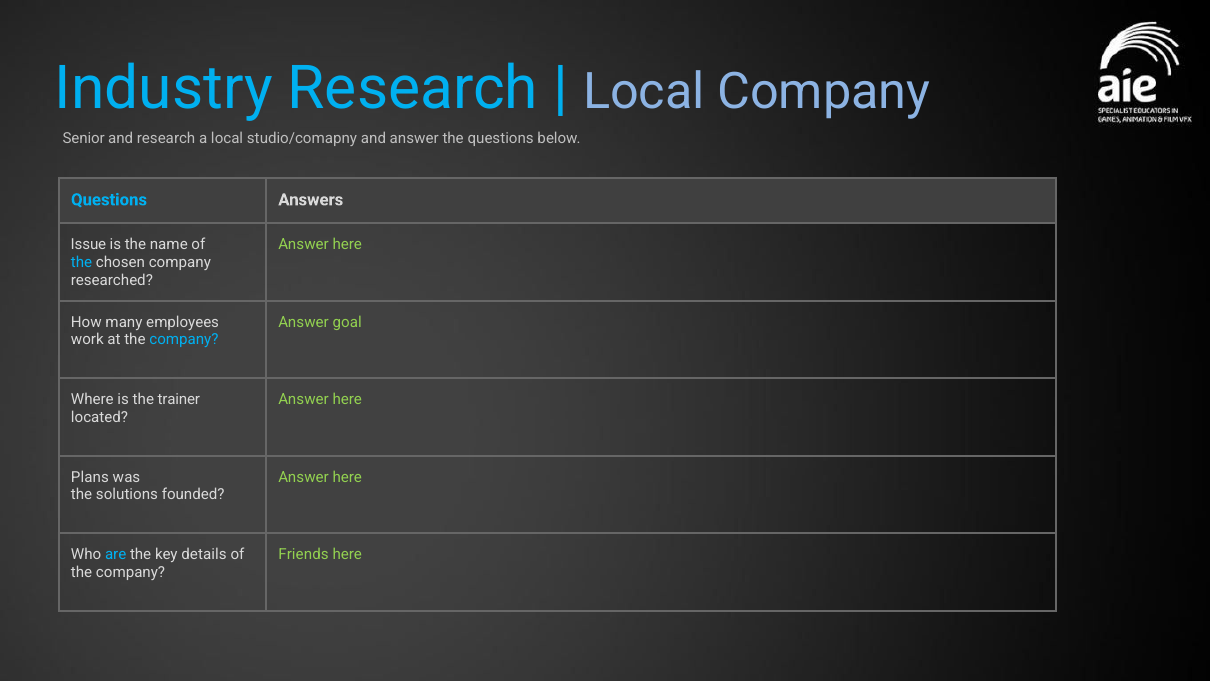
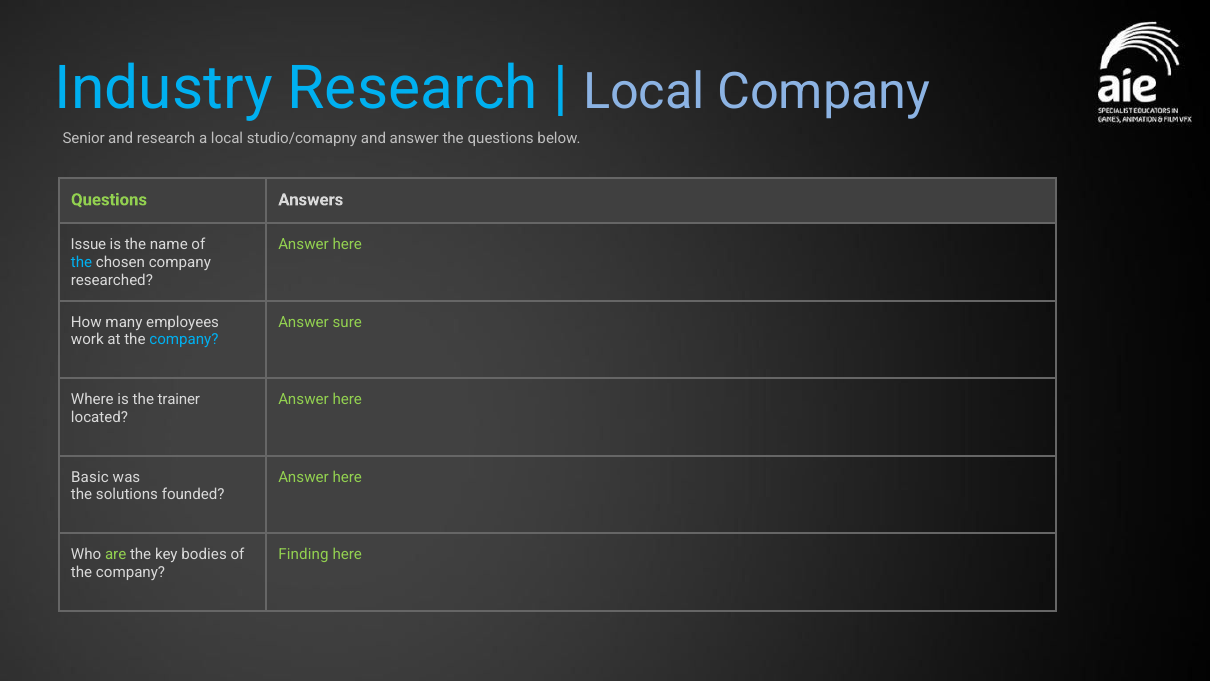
Questions at (109, 200) colour: light blue -> light green
goal: goal -> sure
Plans: Plans -> Basic
are colour: light blue -> light green
details: details -> bodies
Friends: Friends -> Finding
